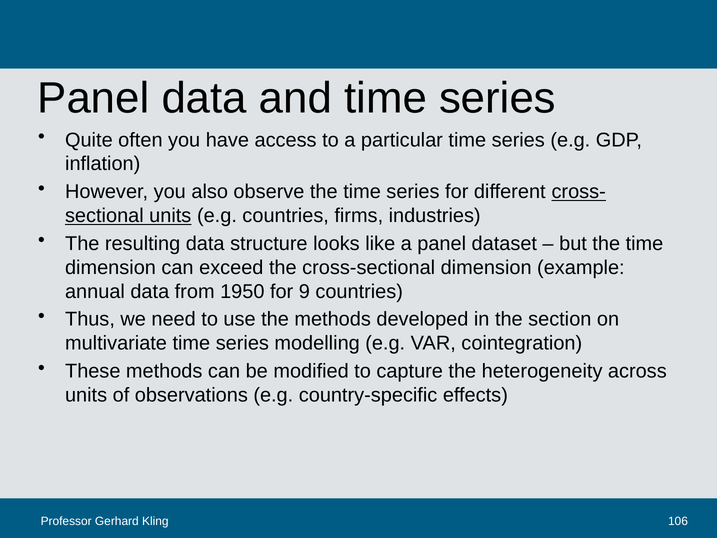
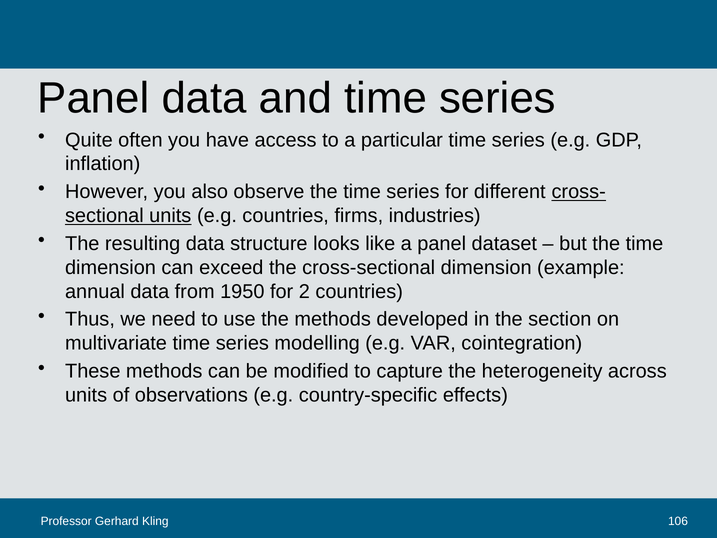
9: 9 -> 2
